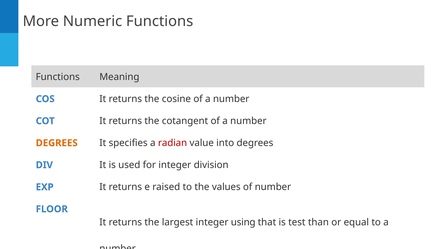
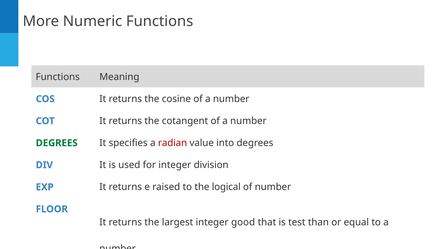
DEGREES at (57, 143) colour: orange -> green
values: values -> logical
using: using -> good
